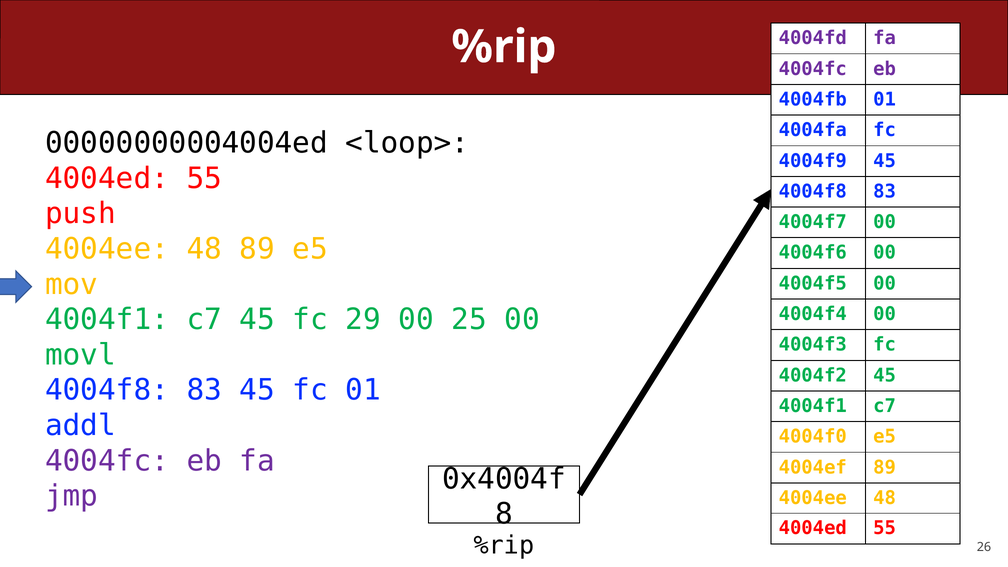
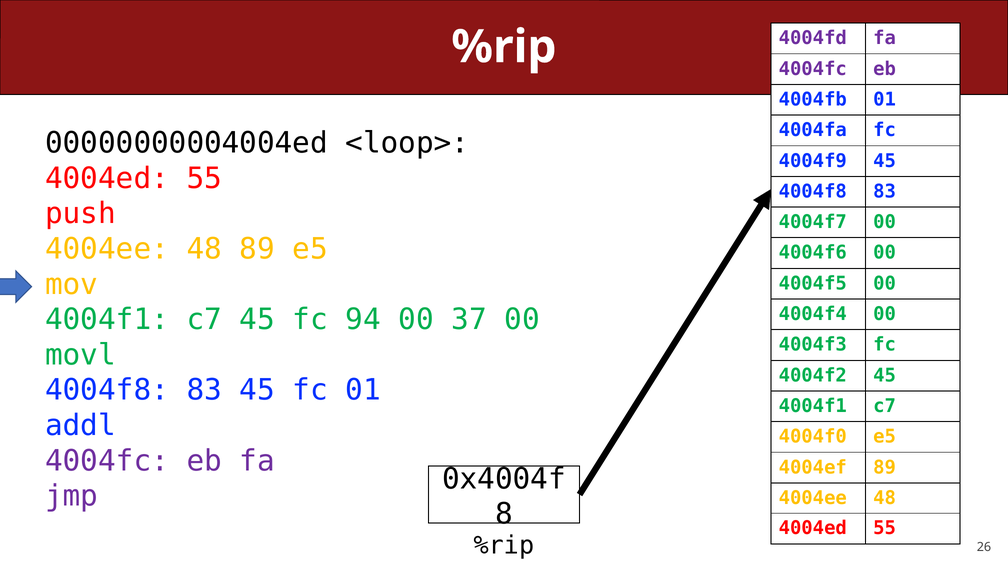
29: 29 -> 94
25: 25 -> 37
